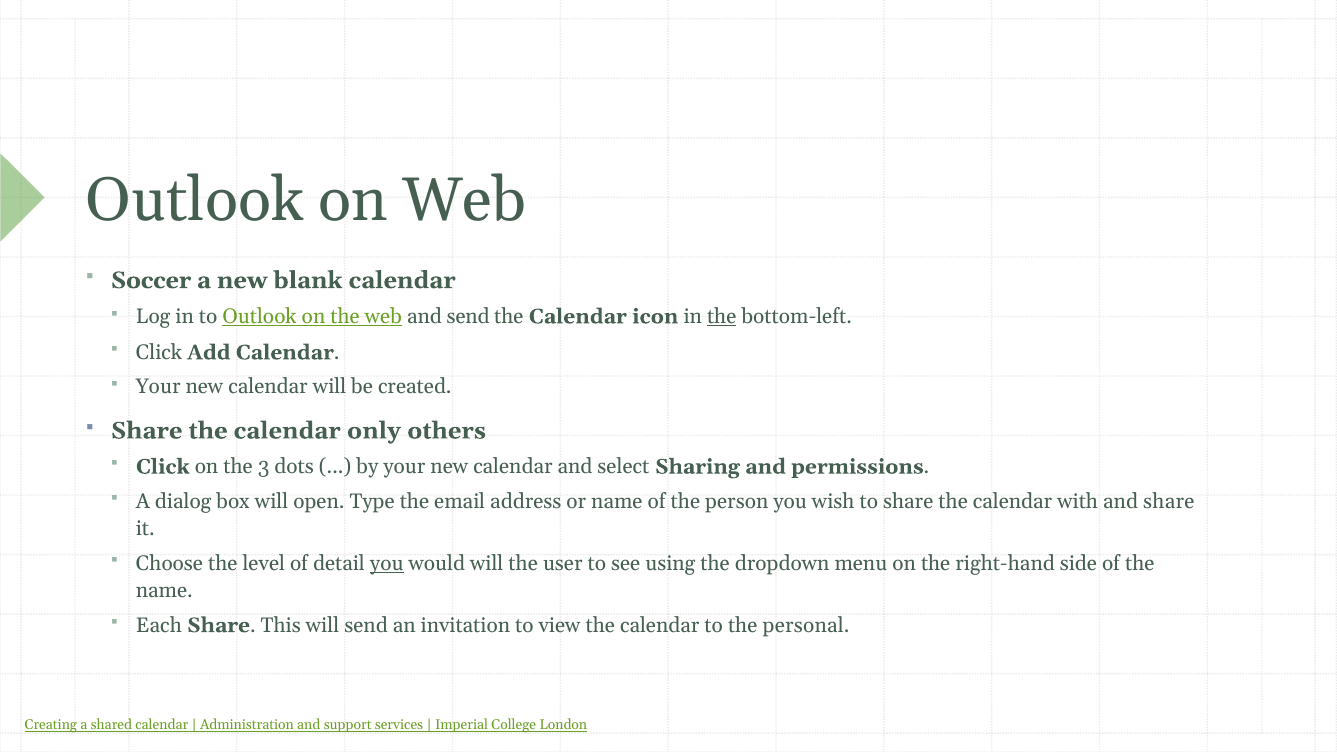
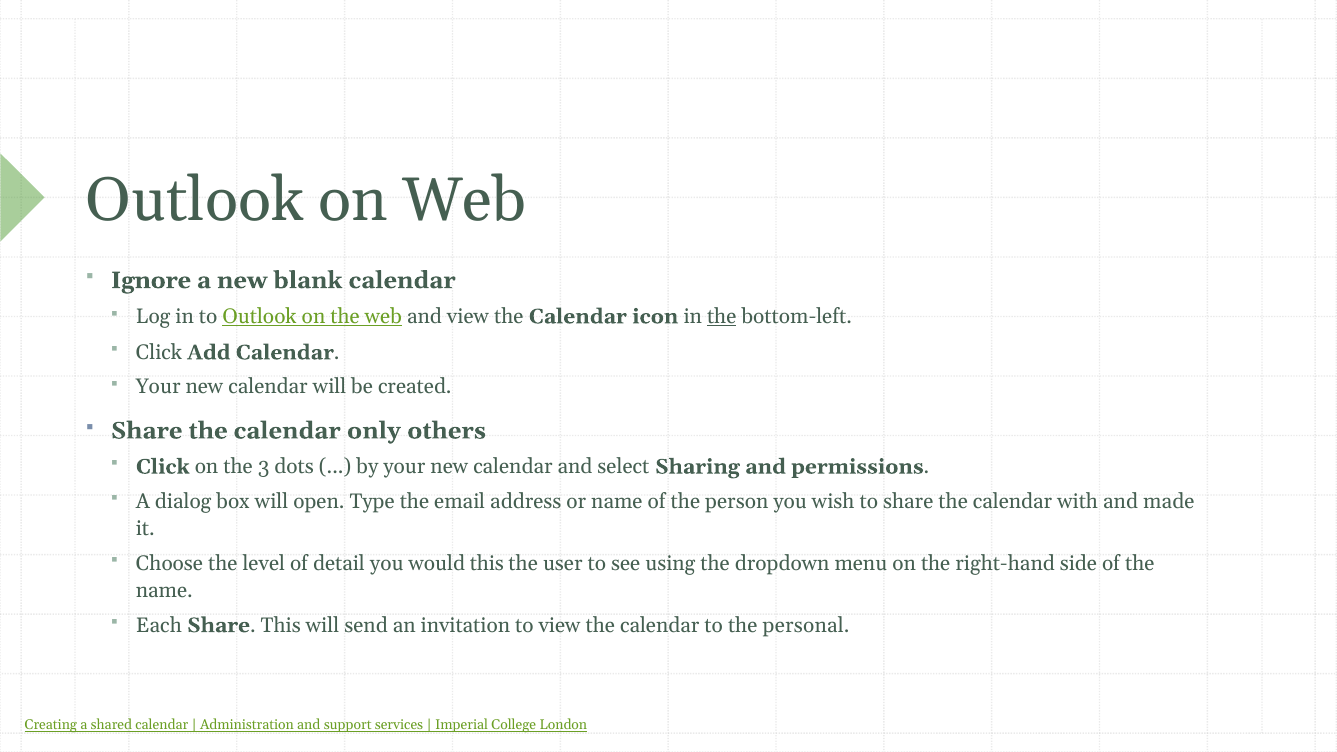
Soccer: Soccer -> Ignore
and send: send -> view
and share: share -> made
you at (387, 563) underline: present -> none
would will: will -> this
